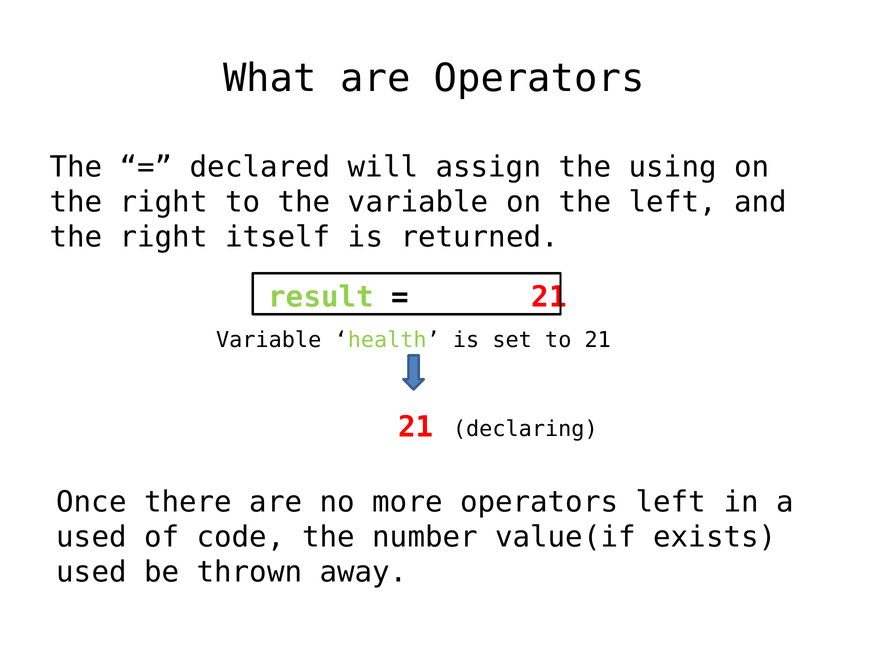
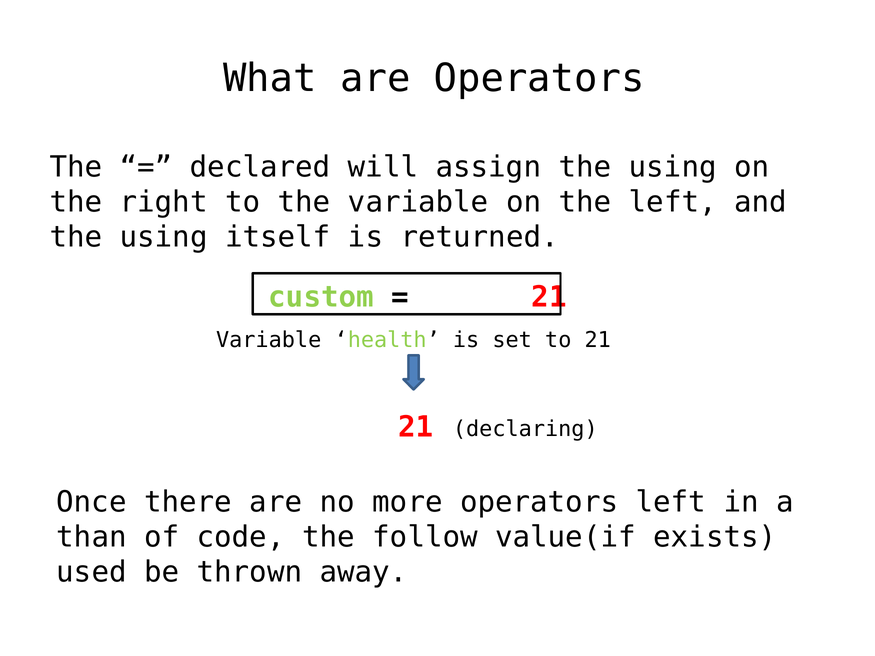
right at (164, 237): right -> using
result: result -> custom
used at (92, 537): used -> than
number: number -> follow
